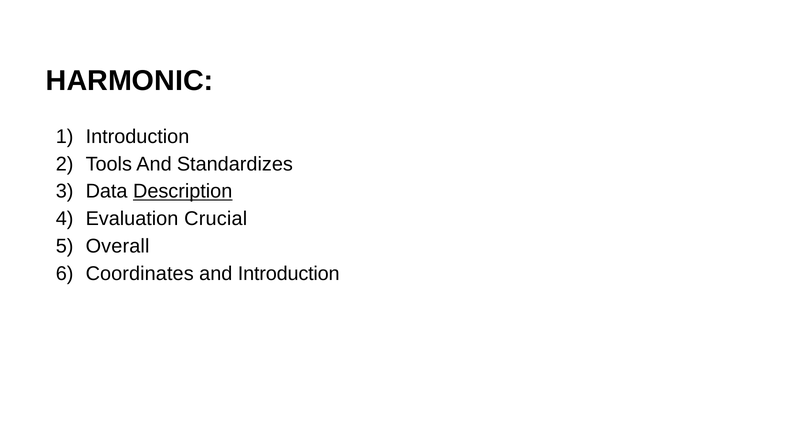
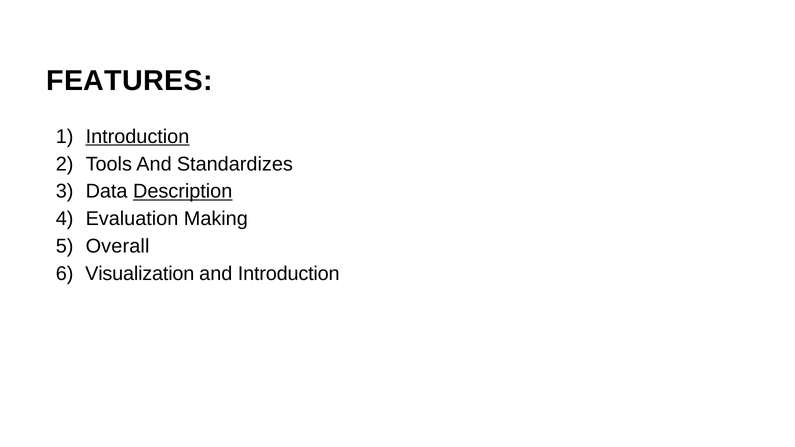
HARMONIC: HARMONIC -> FEATURES
Introduction at (137, 137) underline: none -> present
Crucial: Crucial -> Making
Coordinates: Coordinates -> Visualization
